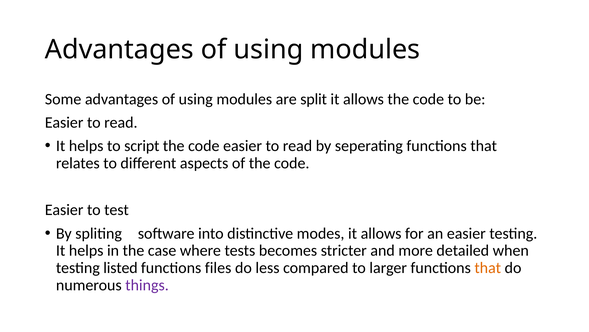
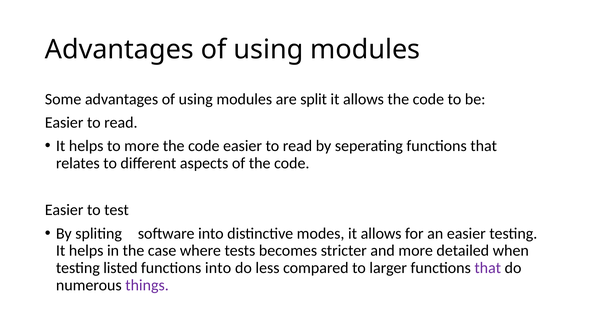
to script: script -> more
functions files: files -> into
that at (488, 267) colour: orange -> purple
